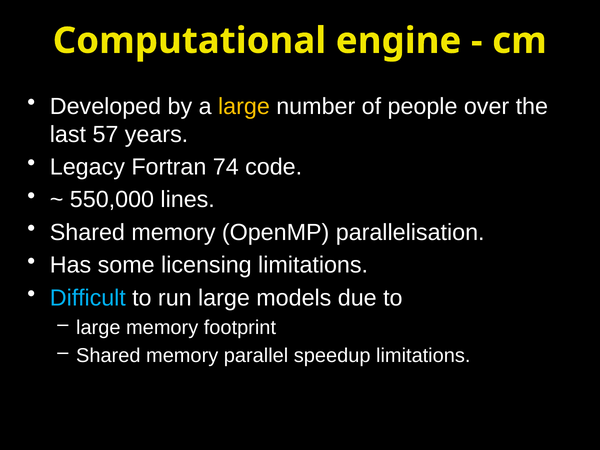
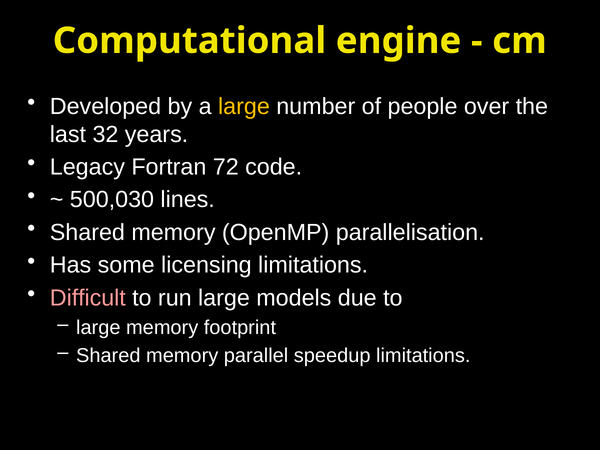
57: 57 -> 32
74: 74 -> 72
550,000: 550,000 -> 500,030
Difficult colour: light blue -> pink
